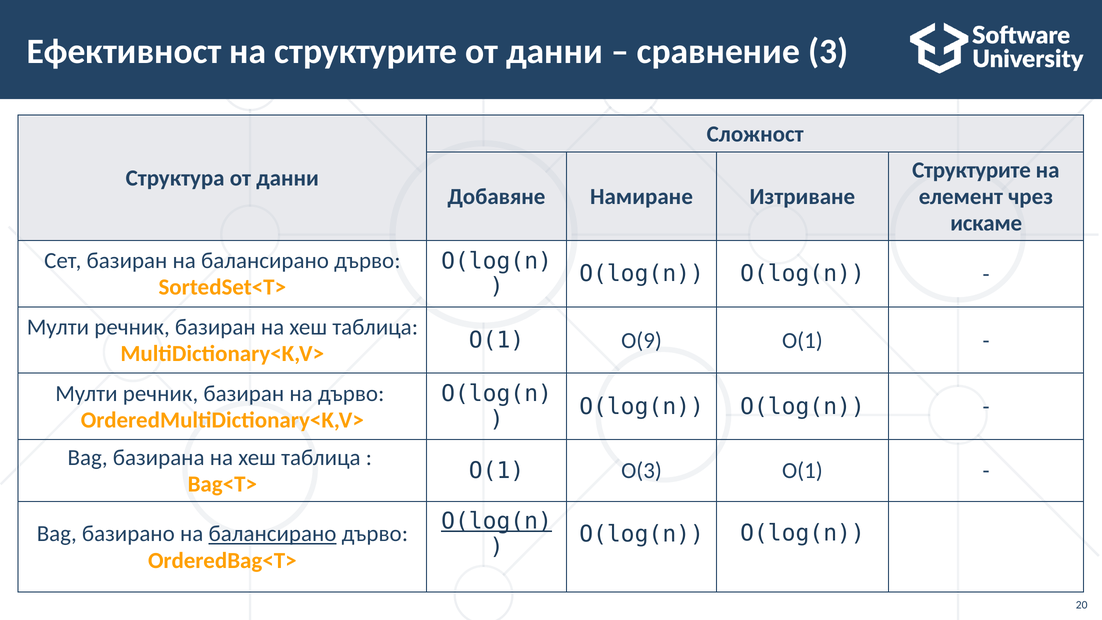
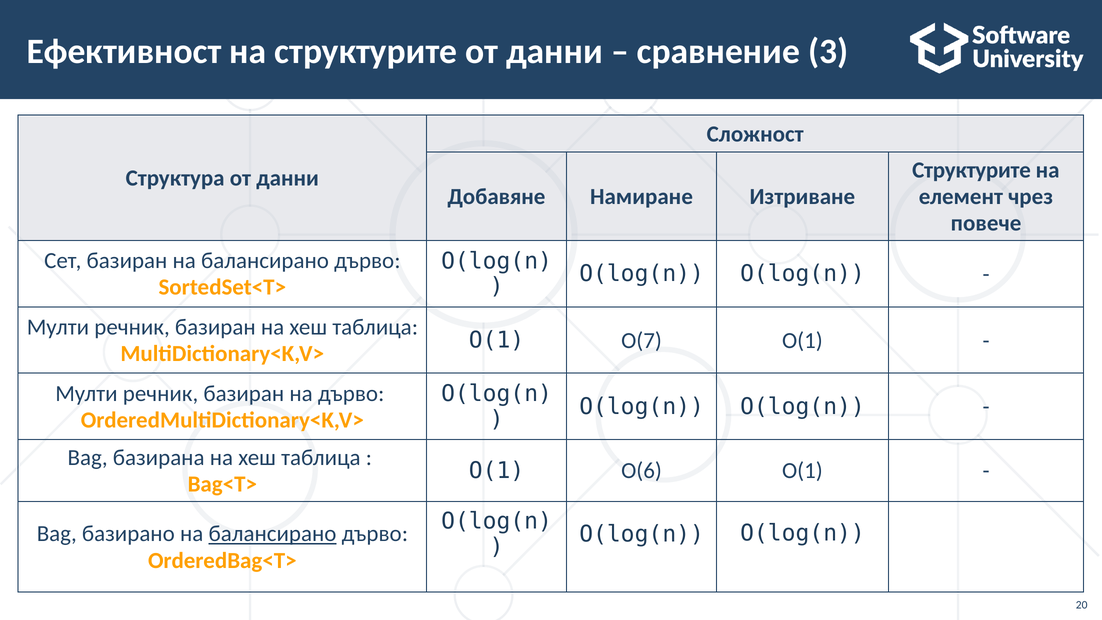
искаме: искаме -> повече
O(9: O(9 -> O(7
O(3: O(3 -> O(6
O(log(n at (497, 521) underline: present -> none
